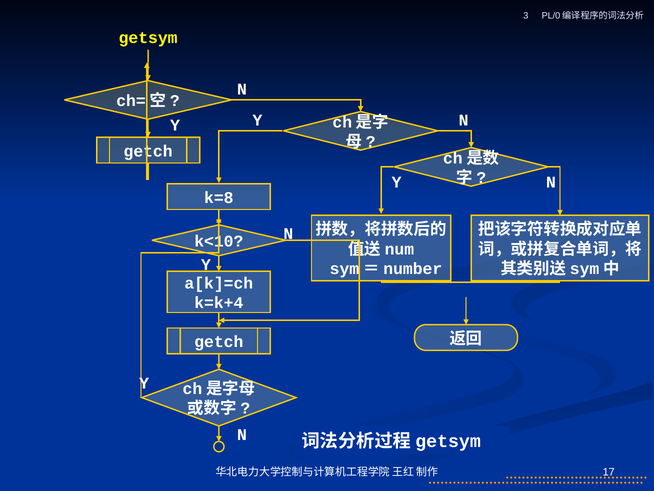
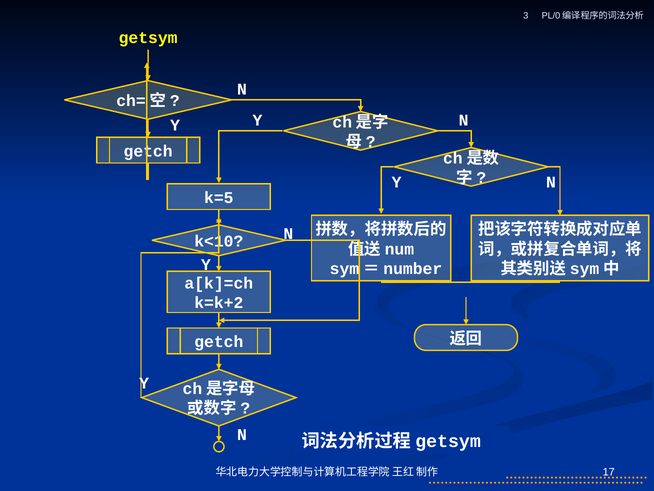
k=8: k=8 -> k=5
k=k+4: k=k+4 -> k=k+2
